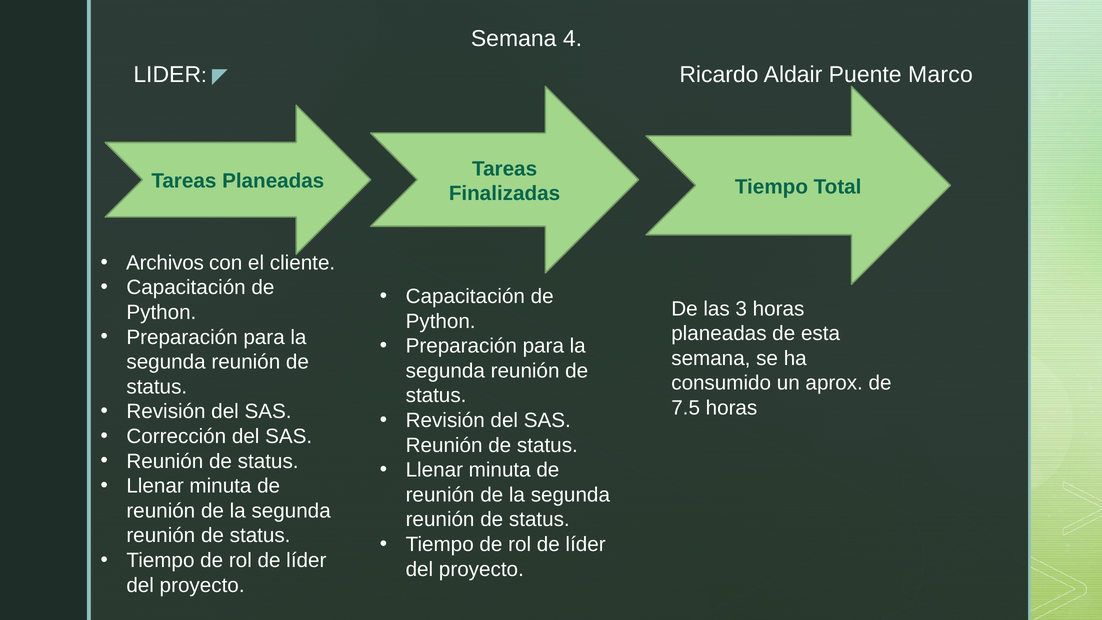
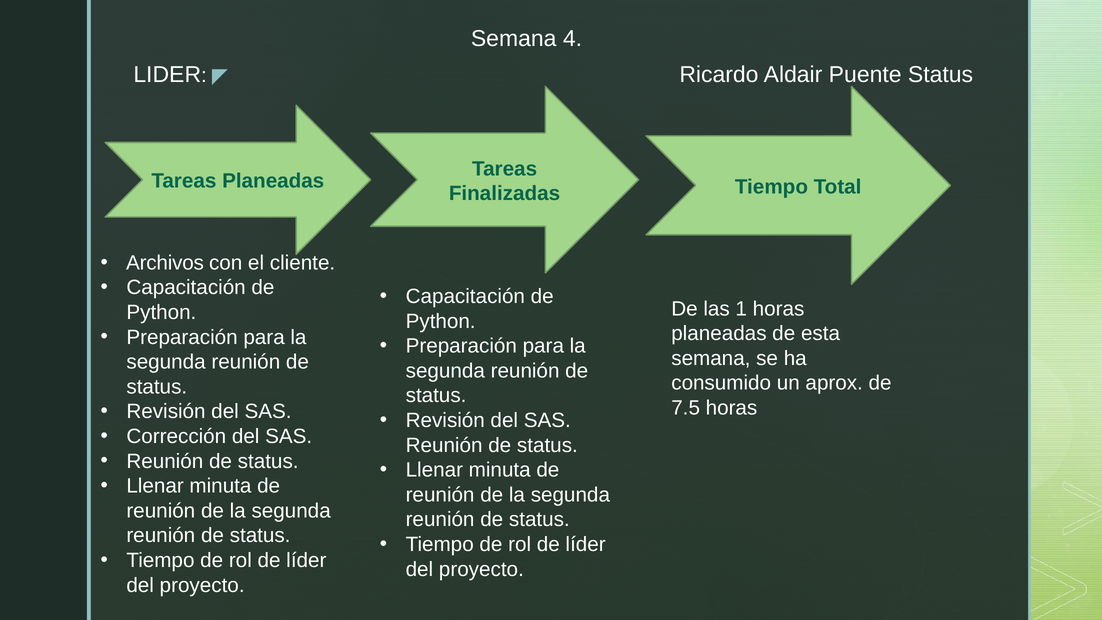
Puente Marco: Marco -> Status
3: 3 -> 1
